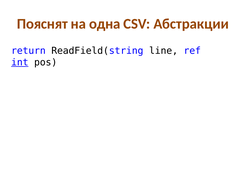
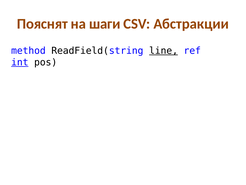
одна: одна -> шаги
return: return -> method
line underline: none -> present
